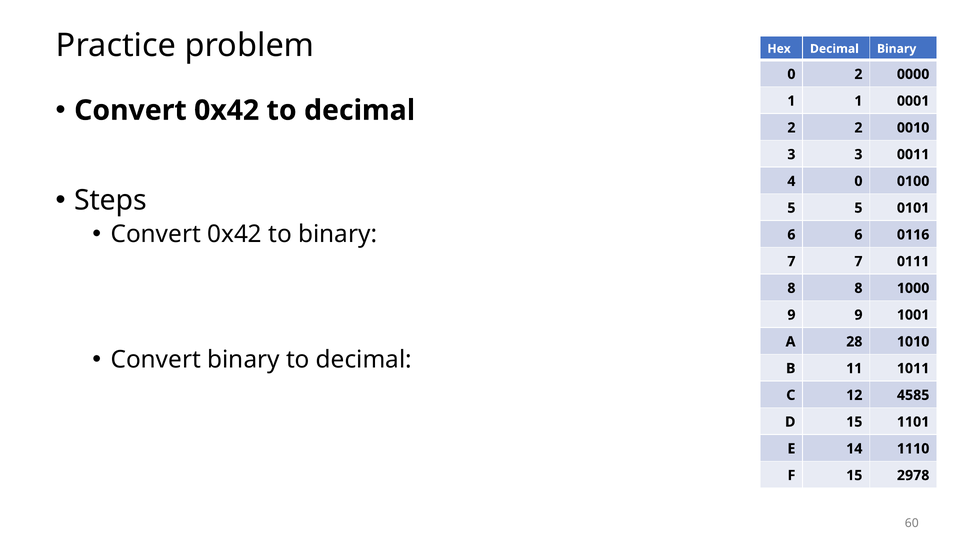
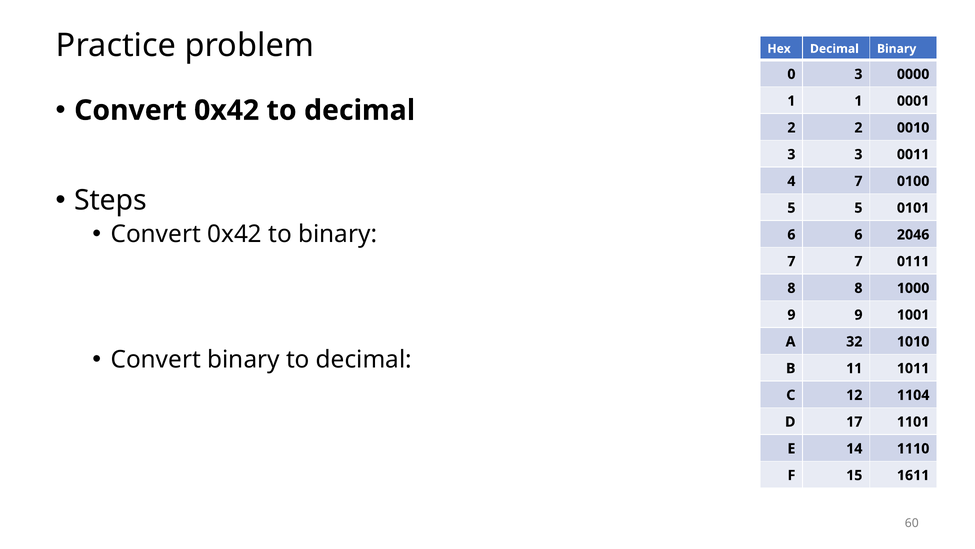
0 2: 2 -> 3
4 0: 0 -> 7
0116: 0116 -> 2046
28: 28 -> 32
4585: 4585 -> 1104
D 15: 15 -> 17
2978: 2978 -> 1611
